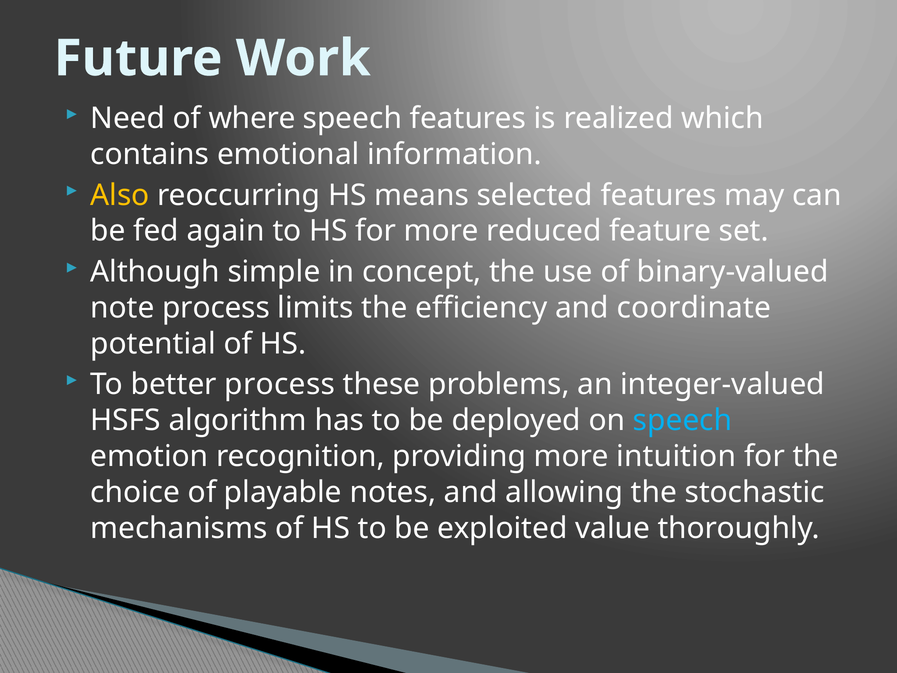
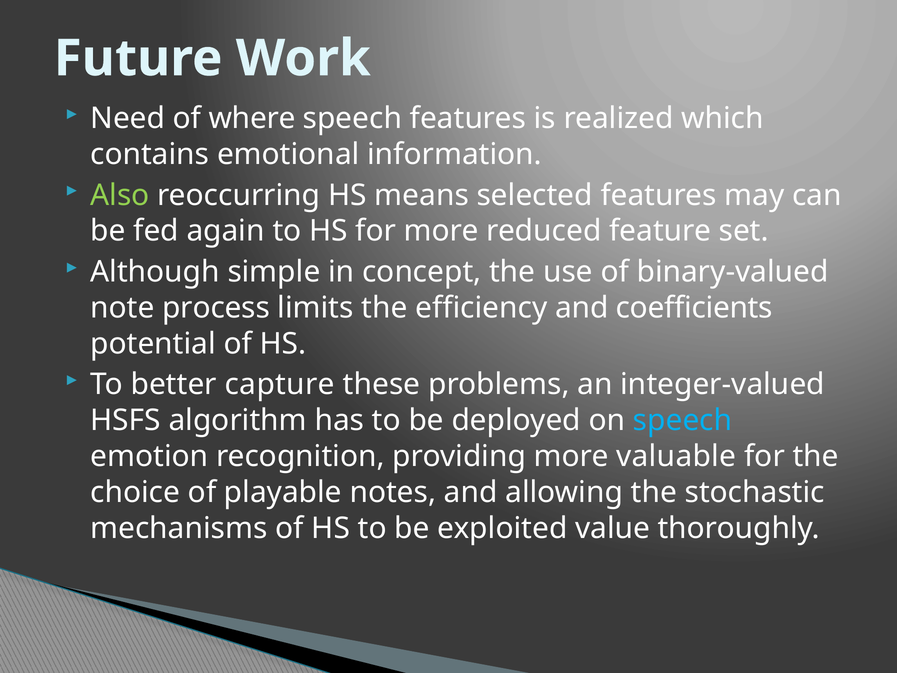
Also colour: yellow -> light green
coordinate: coordinate -> coefficients
better process: process -> capture
intuition: intuition -> valuable
